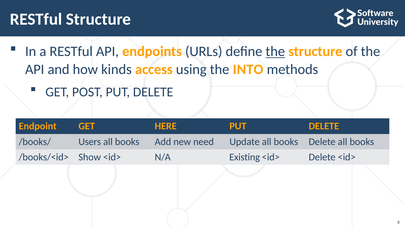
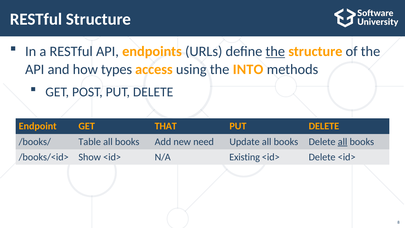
kinds: kinds -> types
HERE: HERE -> THAT
Users: Users -> Table
all at (343, 142) underline: none -> present
